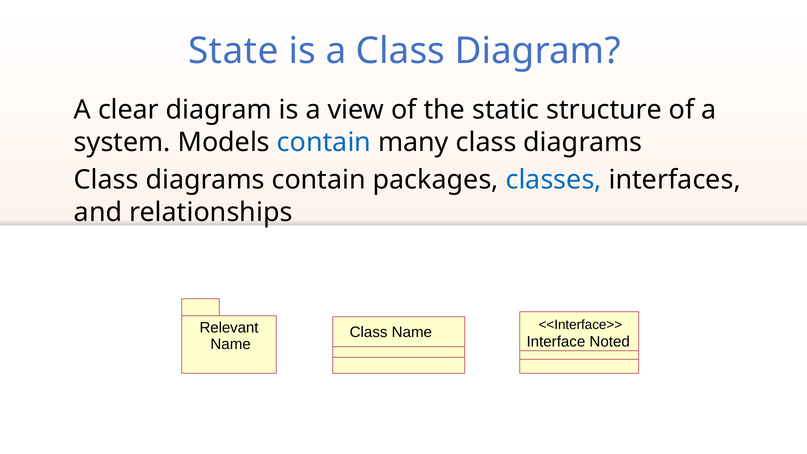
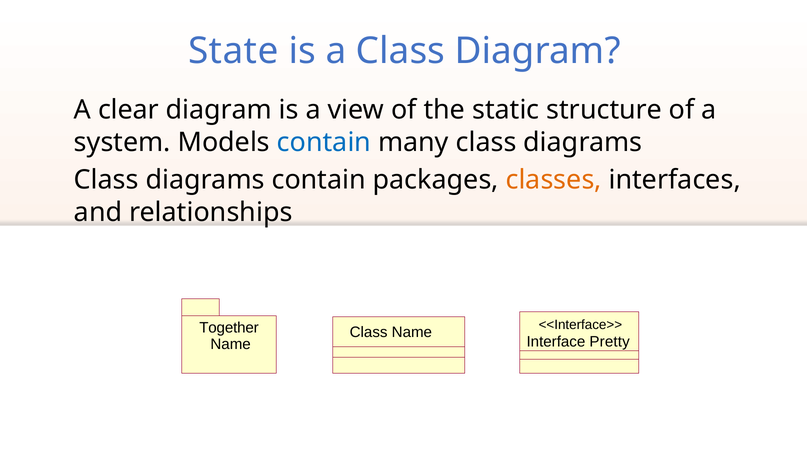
classes colour: blue -> orange
Relevant: Relevant -> Together
Noted: Noted -> Pretty
